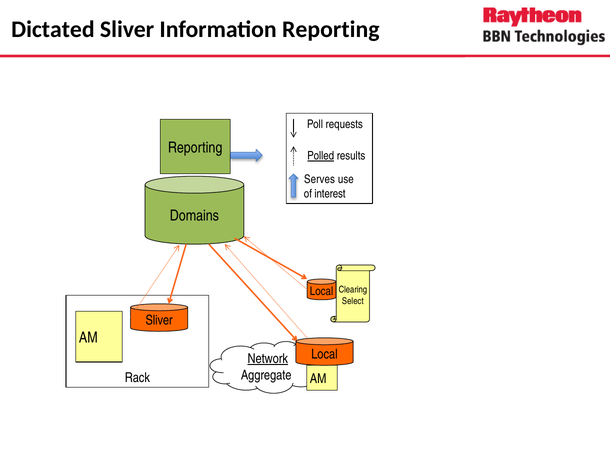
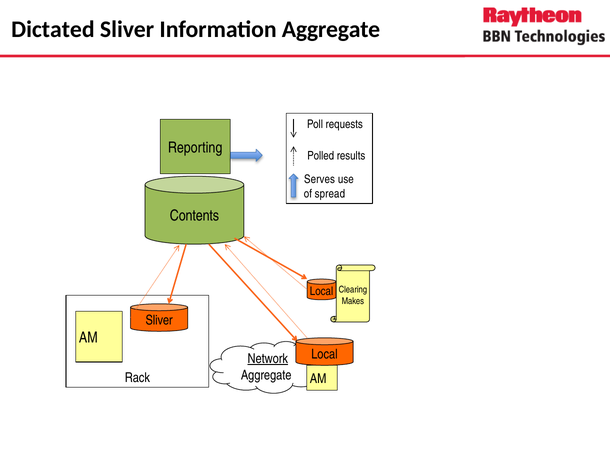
Information Reporting: Reporting -> Aggregate
Polled underline: present -> none
interest: interest -> spread
Domains: Domains -> Contents
Select: Select -> Makes
